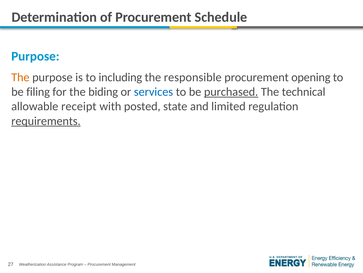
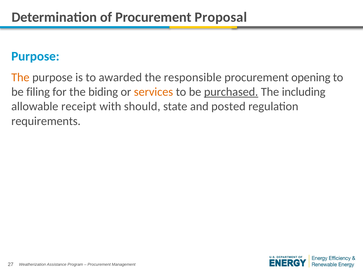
Schedule: Schedule -> Proposal
including: including -> awarded
services colour: blue -> orange
technical: technical -> including
posted: posted -> should
limited: limited -> posted
requirements underline: present -> none
